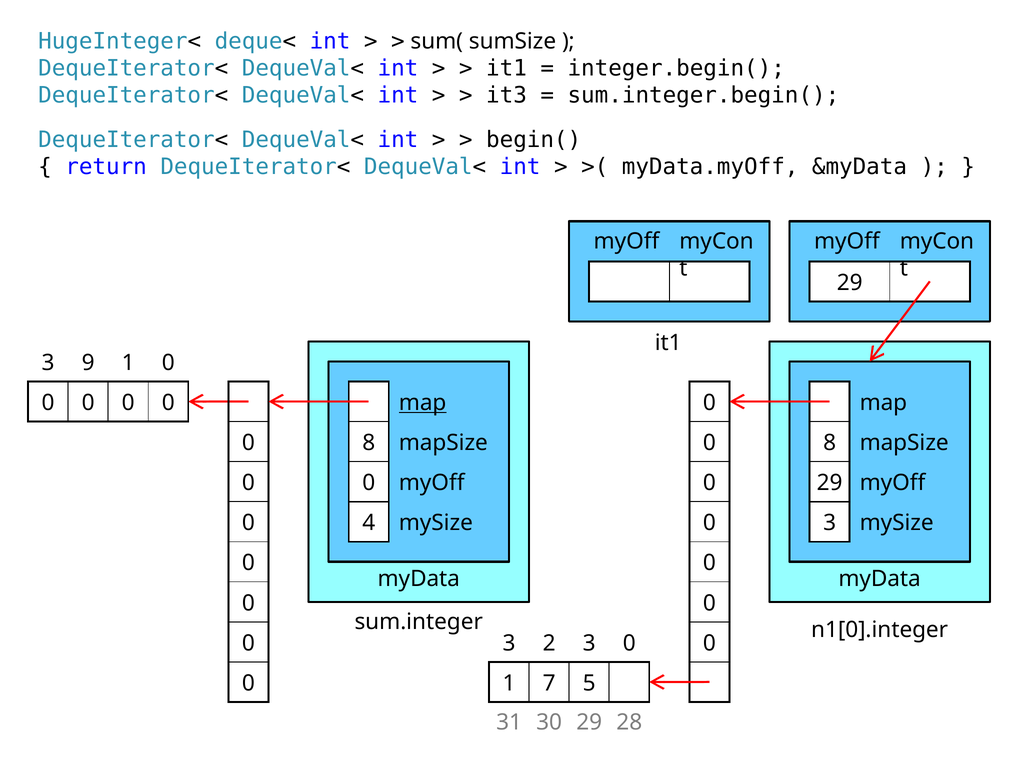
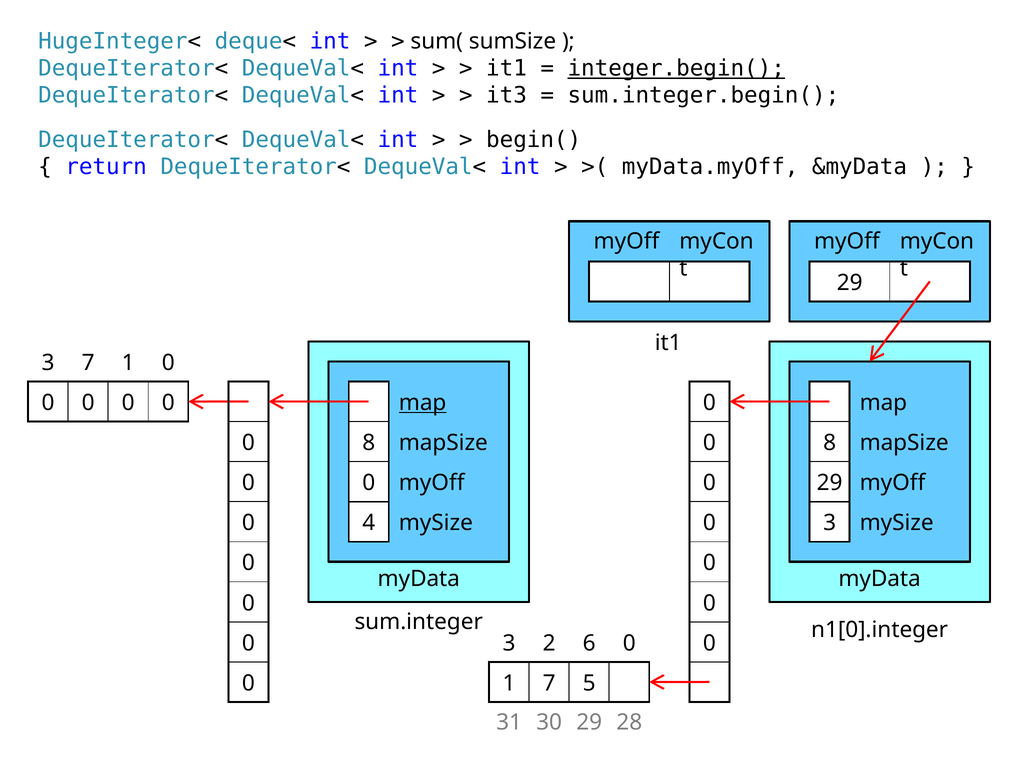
integer.begin( underline: none -> present
3 9: 9 -> 7
2 3: 3 -> 6
